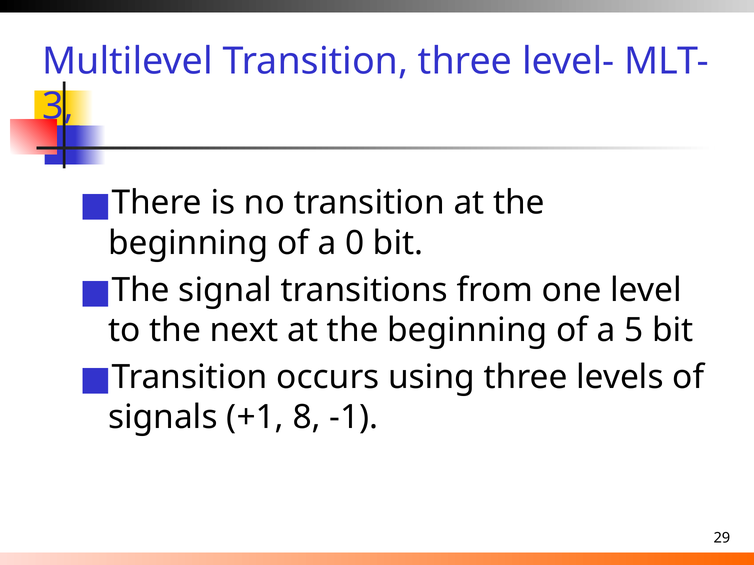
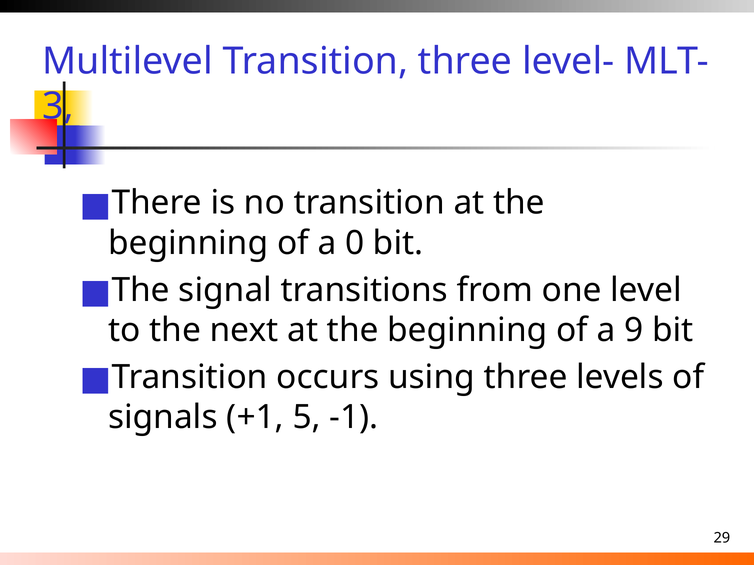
5: 5 -> 9
8: 8 -> 5
